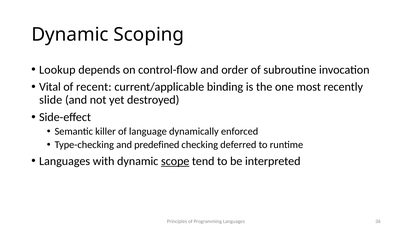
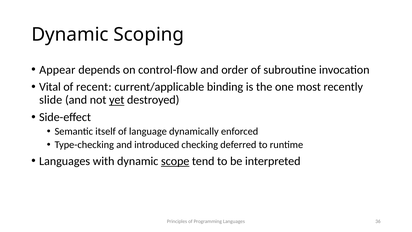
Lookup: Lookup -> Appear
yet underline: none -> present
killer: killer -> itself
predefined: predefined -> introduced
